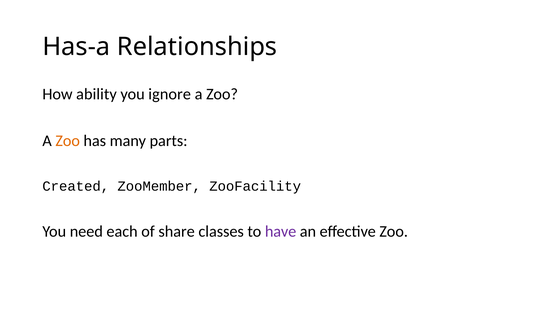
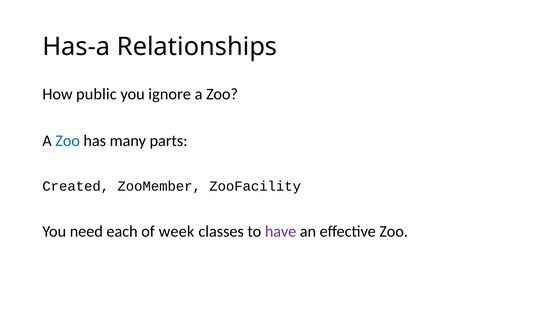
ability: ability -> public
Zoo at (68, 141) colour: orange -> blue
share: share -> week
